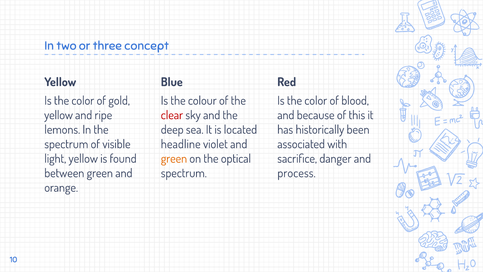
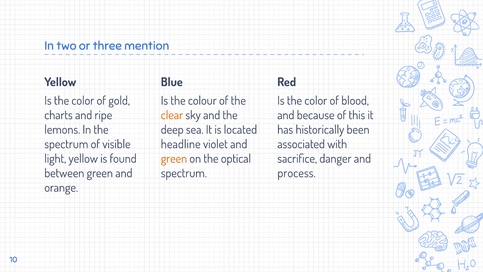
concept: concept -> mention
yellow at (59, 115): yellow -> charts
clear colour: red -> orange
